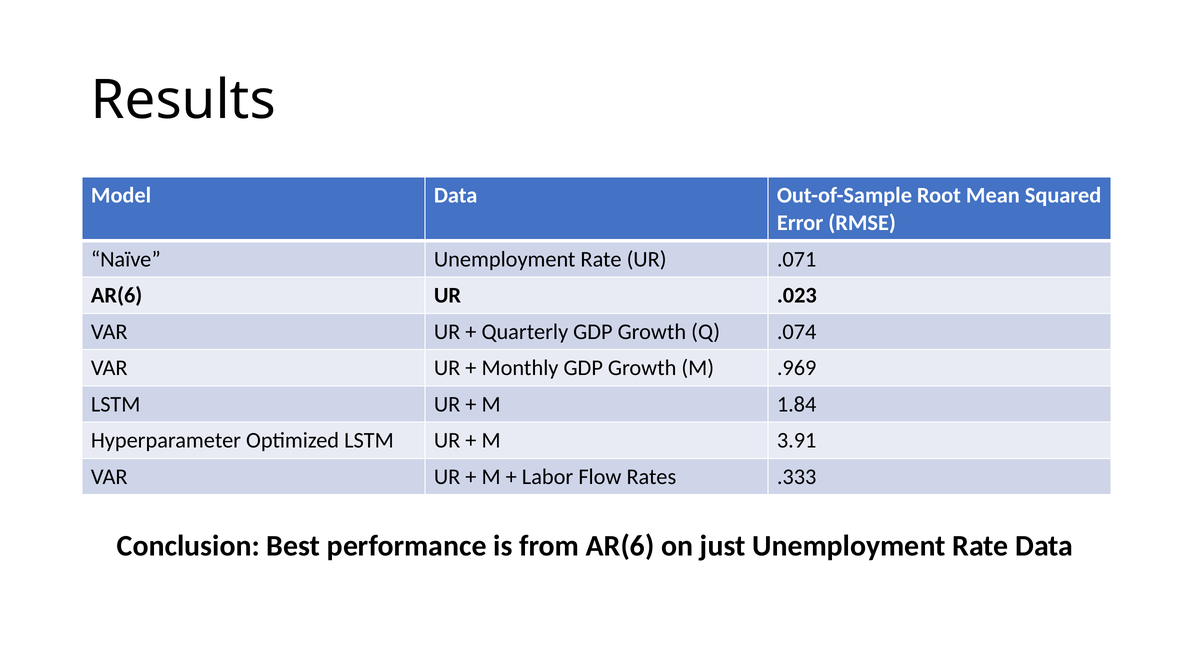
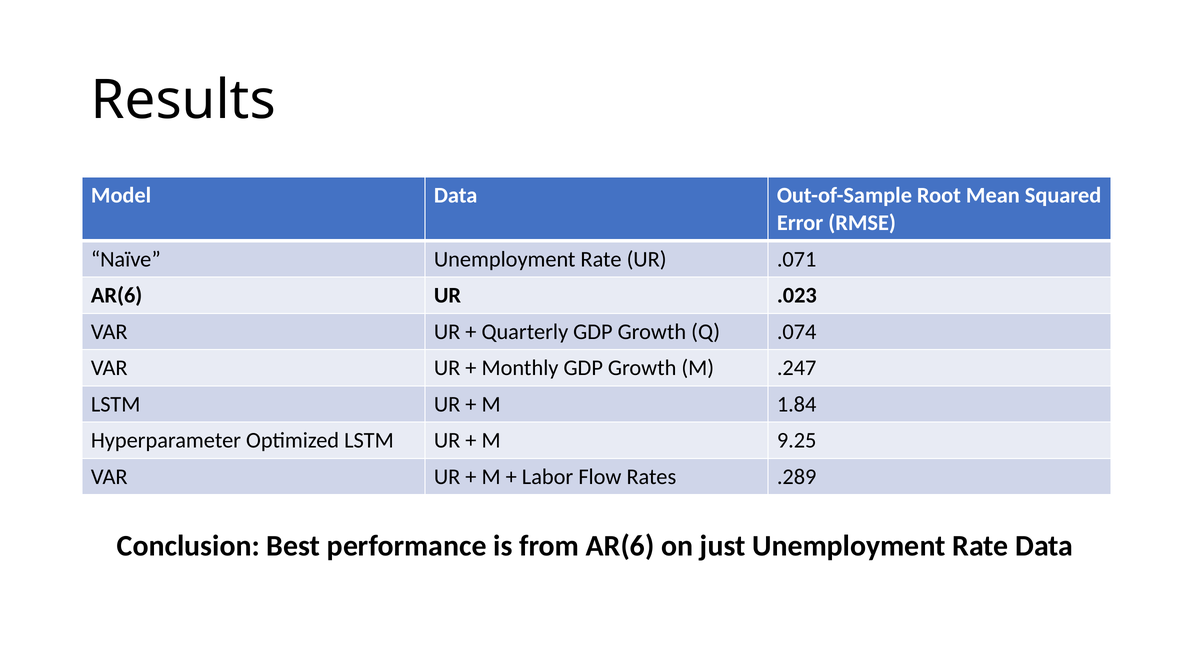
.969: .969 -> .247
3.91: 3.91 -> 9.25
.333: .333 -> .289
